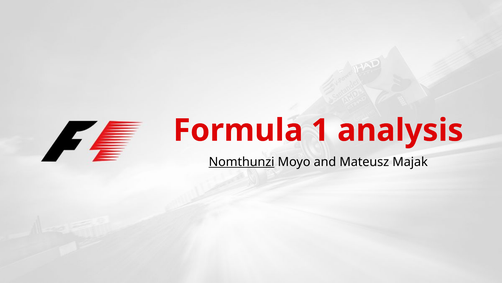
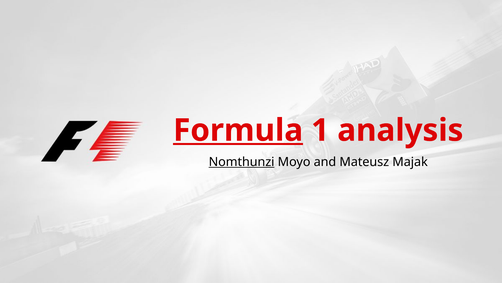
Formula underline: none -> present
